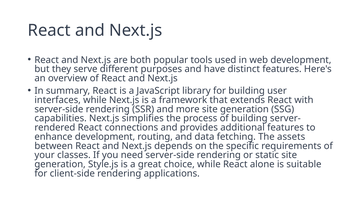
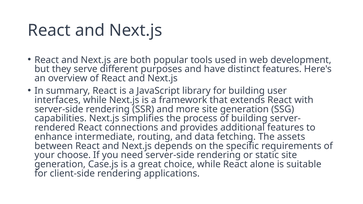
enhance development: development -> intermediate
classes: classes -> choose
Style.js: Style.js -> Case.js
